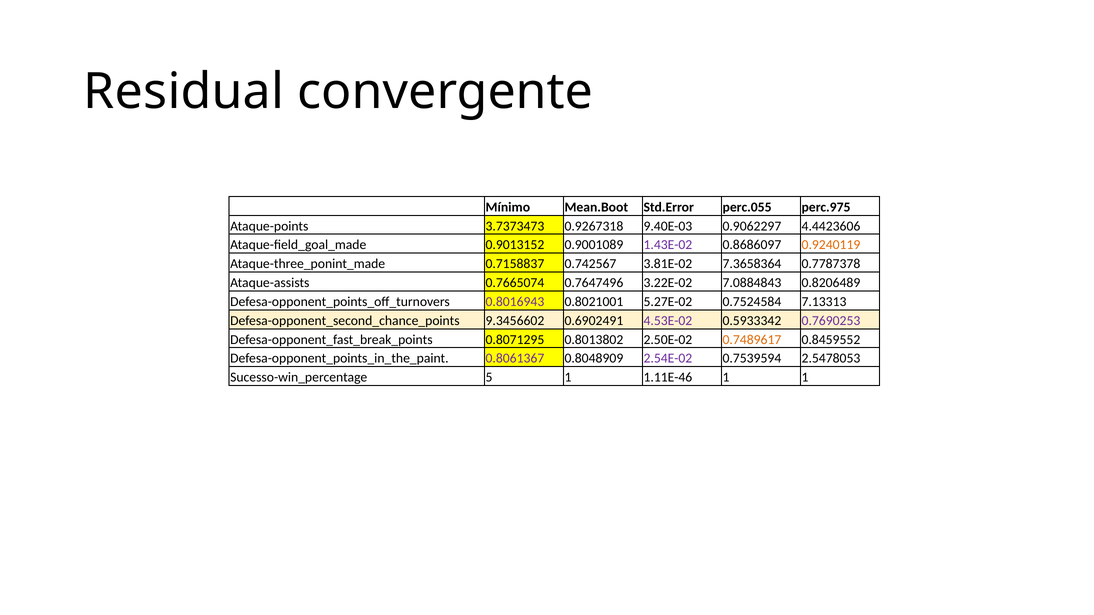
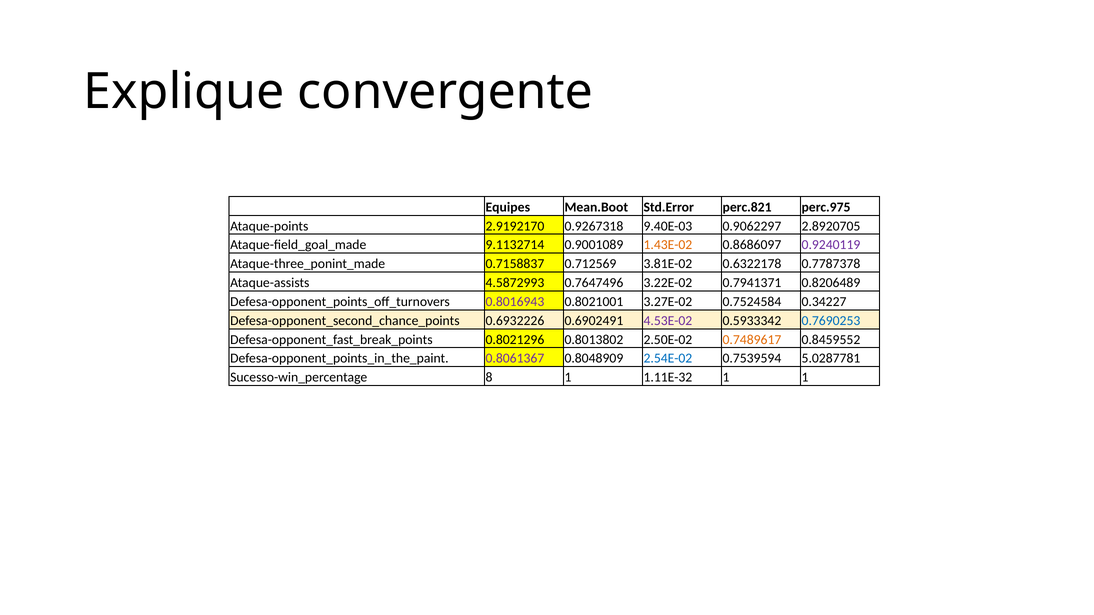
Residual: Residual -> Explique
Mínimo: Mínimo -> Equipes
perc.055: perc.055 -> perc.821
3.7373473: 3.7373473 -> 2.9192170
4.4423606: 4.4423606 -> 2.8920705
0.9013152: 0.9013152 -> 9.1132714
1.43E-02 colour: purple -> orange
0.9240119 colour: orange -> purple
0.742567: 0.742567 -> 0.712569
7.3658364: 7.3658364 -> 0.6322178
0.7665074: 0.7665074 -> 4.5872993
7.0884843: 7.0884843 -> 0.7941371
5.27E-02: 5.27E-02 -> 3.27E-02
7.13313: 7.13313 -> 0.34227
9.3456602: 9.3456602 -> 0.6932226
0.7690253 colour: purple -> blue
0.8071295: 0.8071295 -> 0.8021296
2.54E-02 colour: purple -> blue
2.5478053: 2.5478053 -> 5.0287781
5: 5 -> 8
1.11E-46: 1.11E-46 -> 1.11E-32
